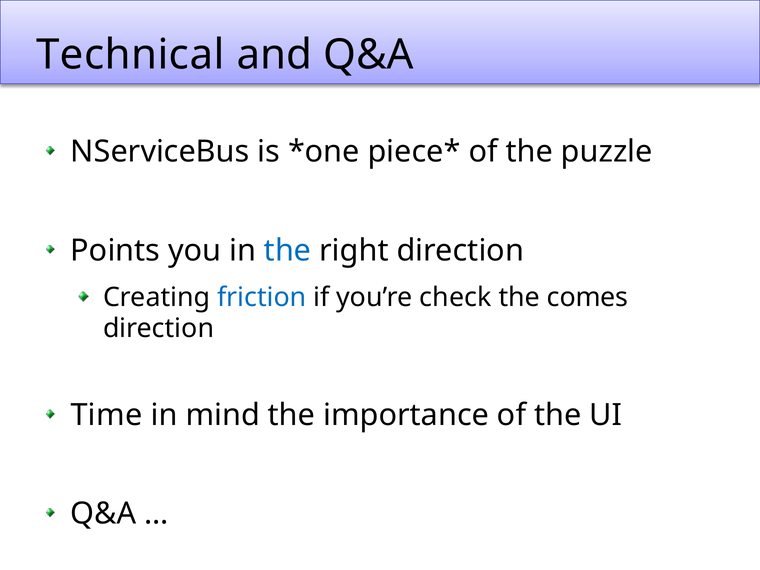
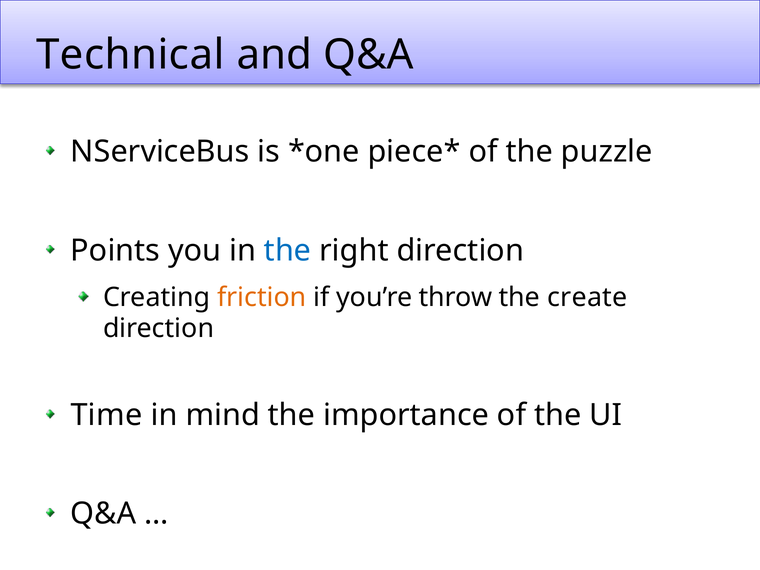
friction colour: blue -> orange
check: check -> throw
comes: comes -> create
